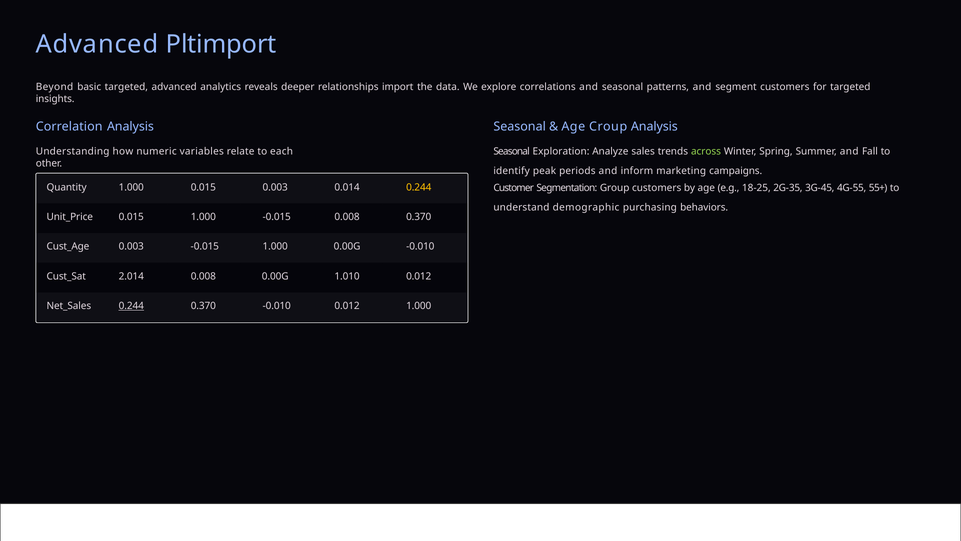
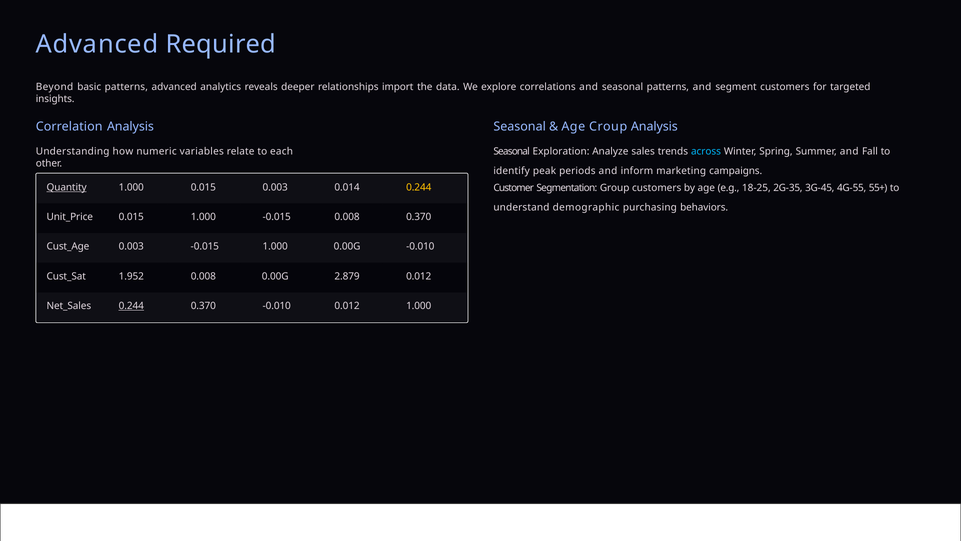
Pltimport: Pltimport -> Required
basic targeted: targeted -> patterns
across colour: light green -> light blue
Quantity underline: none -> present
2.014: 2.014 -> 1.952
1.010: 1.010 -> 2.879
